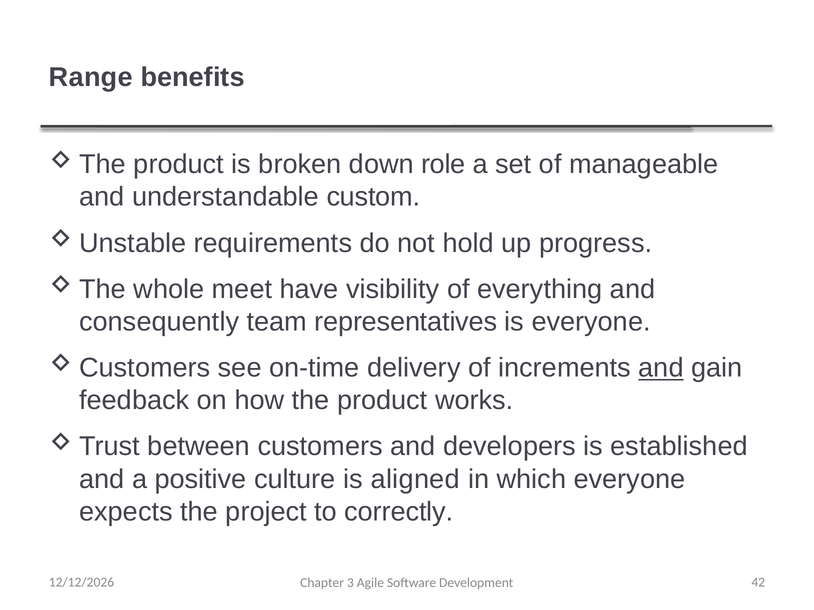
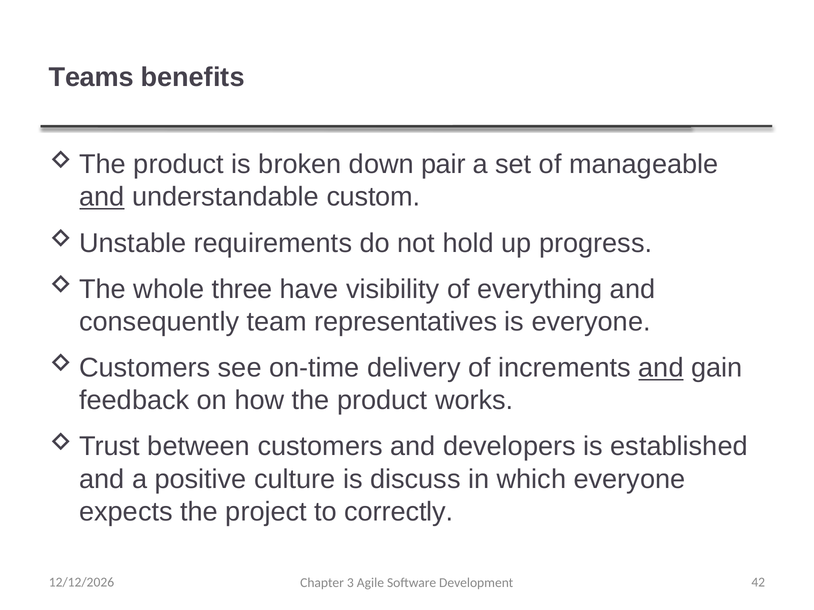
Range: Range -> Teams
role: role -> pair
and at (102, 197) underline: none -> present
meet: meet -> three
aligned: aligned -> discuss
